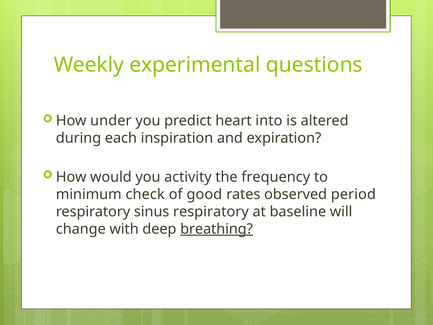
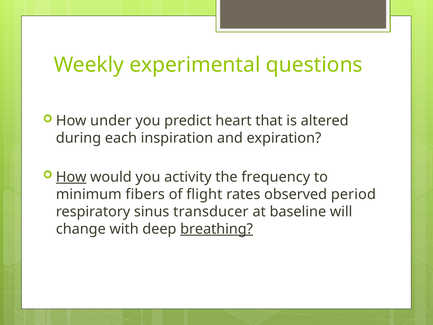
into: into -> that
How at (71, 177) underline: none -> present
check: check -> fibers
good: good -> flight
sinus respiratory: respiratory -> transducer
